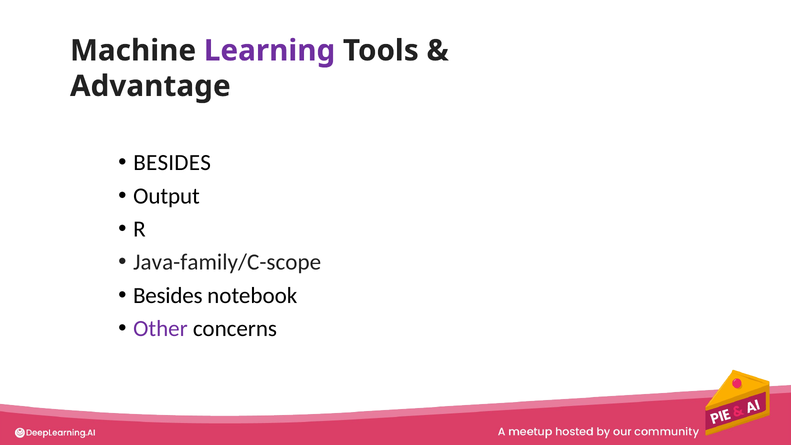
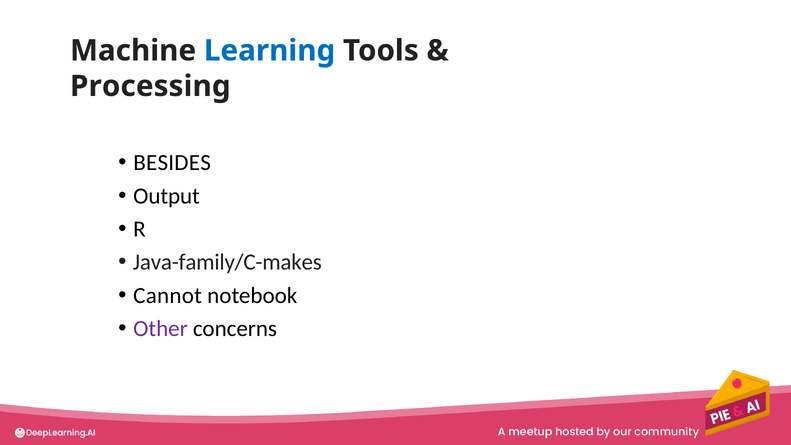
Learning colour: purple -> blue
Advantage: Advantage -> Processing
Java-family/C-scope: Java-family/C-scope -> Java-family/C-makes
Besides at (168, 295): Besides -> Cannot
